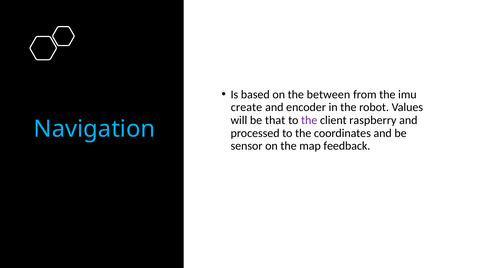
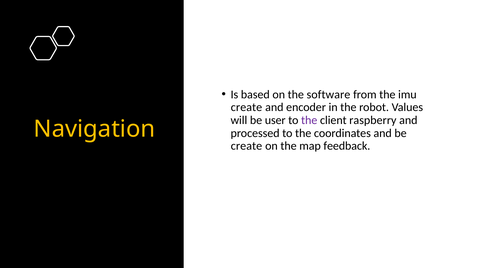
between: between -> software
that: that -> user
Navigation colour: light blue -> yellow
sensor at (247, 146): sensor -> create
